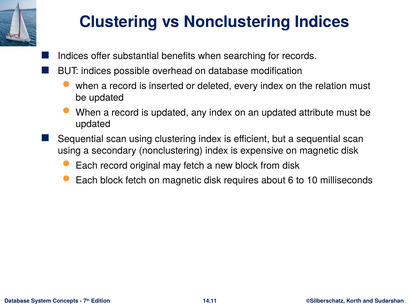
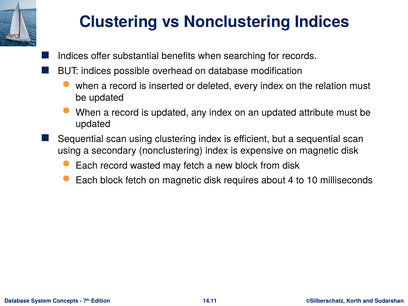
original: original -> wasted
6: 6 -> 4
